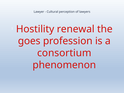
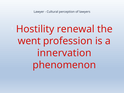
goes: goes -> went
consortium: consortium -> innervation
